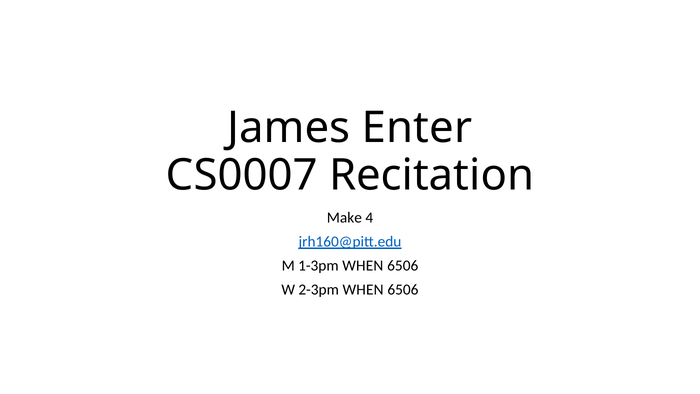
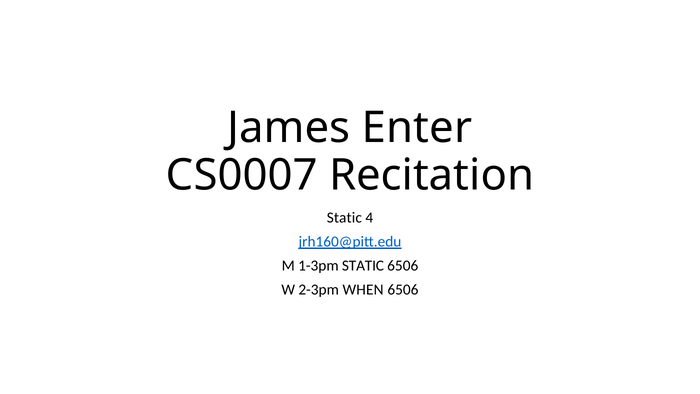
Make at (344, 218): Make -> Static
1-3pm WHEN: WHEN -> STATIC
